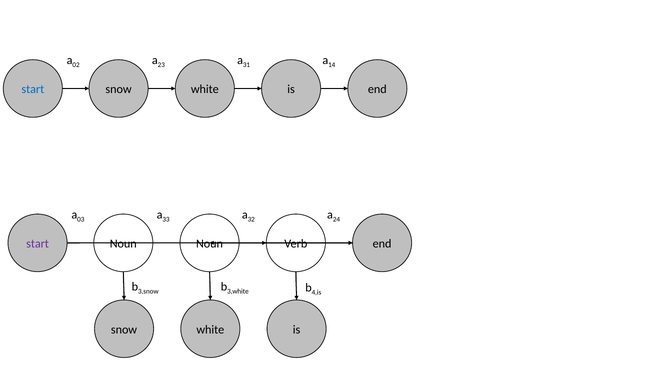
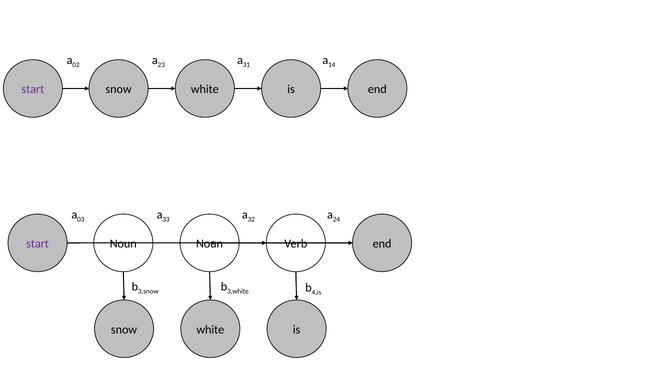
start at (33, 89) colour: blue -> purple
